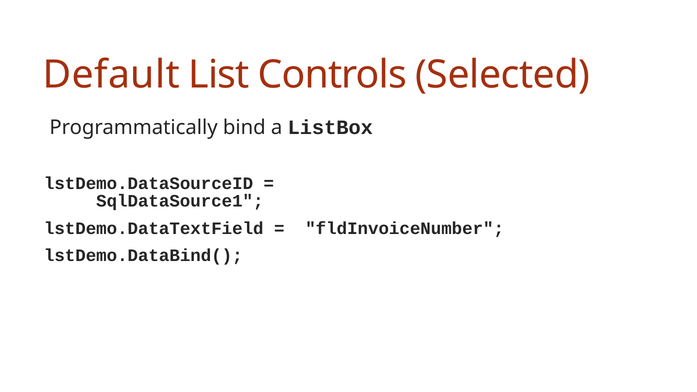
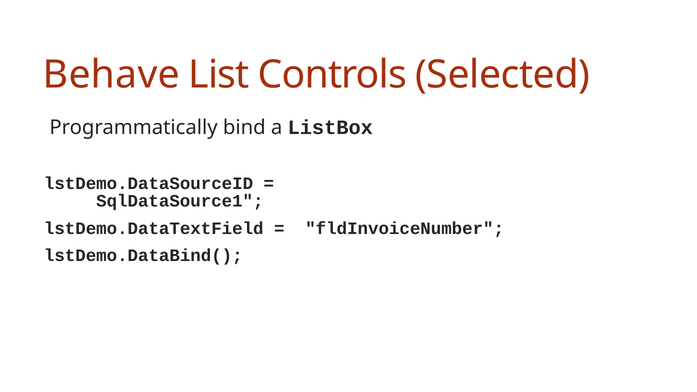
Default: Default -> Behave
